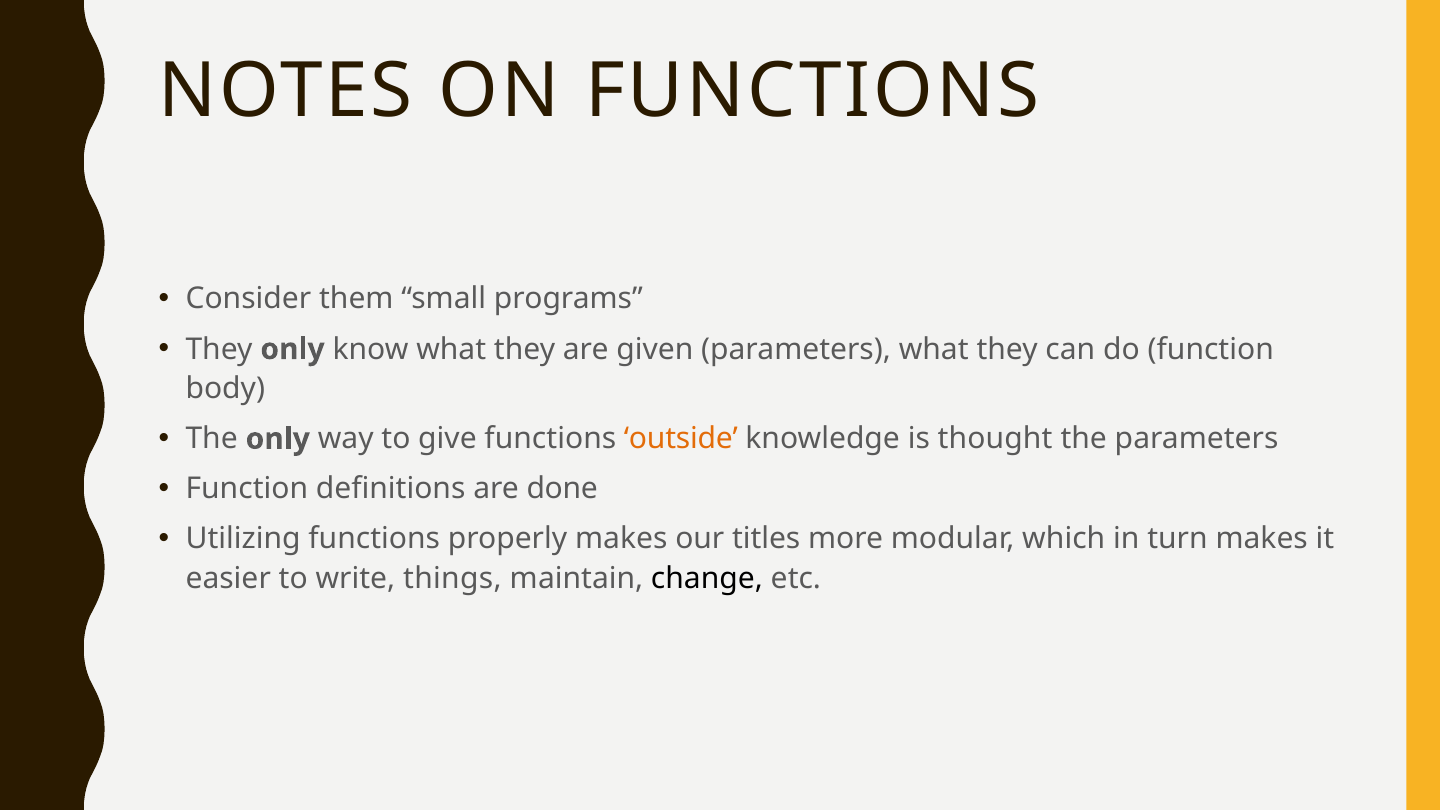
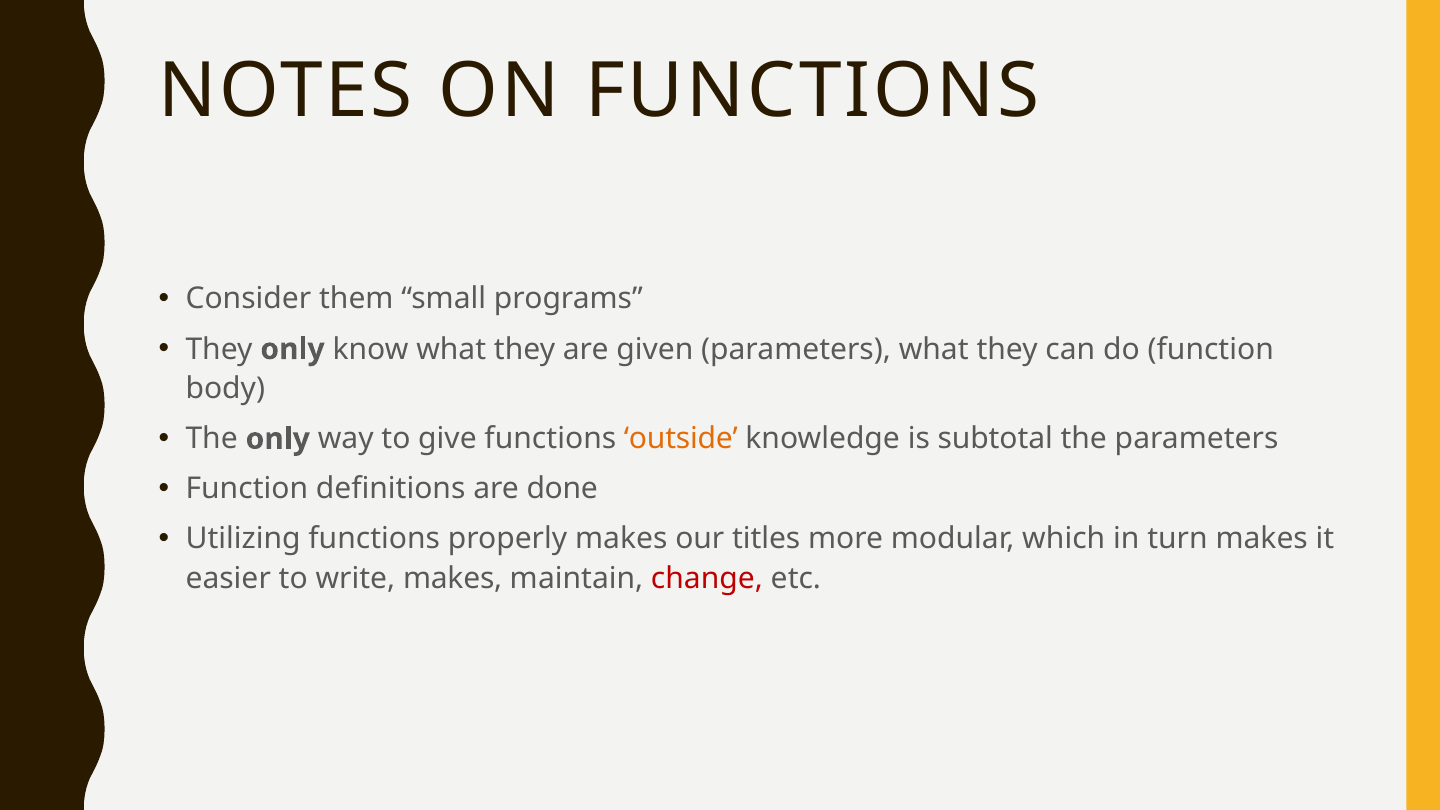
thought: thought -> subtotal
write things: things -> makes
change colour: black -> red
